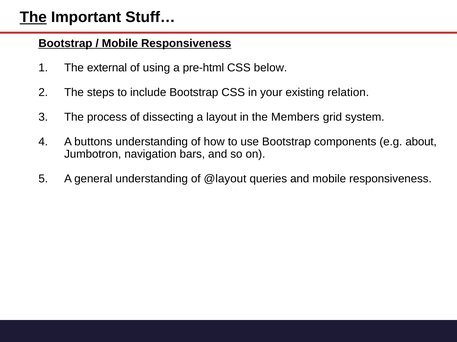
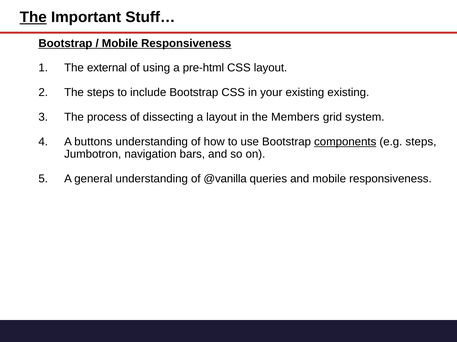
CSS below: below -> layout
existing relation: relation -> existing
components underline: none -> present
e.g about: about -> steps
@layout: @layout -> @vanilla
